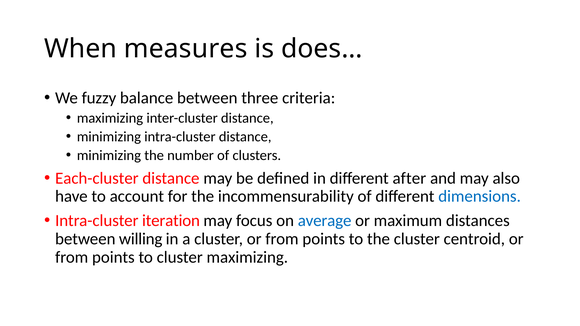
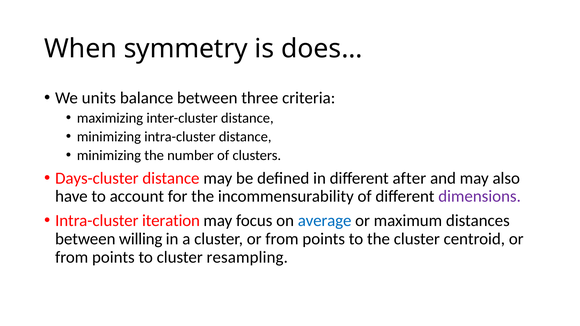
measures: measures -> symmetry
fuzzy: fuzzy -> units
Each-cluster: Each-cluster -> Days-cluster
dimensions colour: blue -> purple
cluster maximizing: maximizing -> resampling
